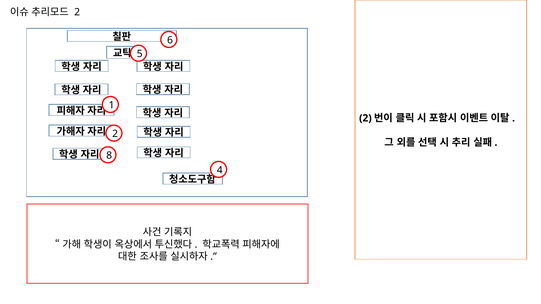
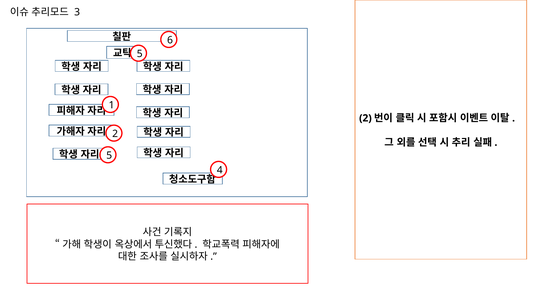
2 at (77, 12): 2 -> 3
8 at (109, 156): 8 -> 5
